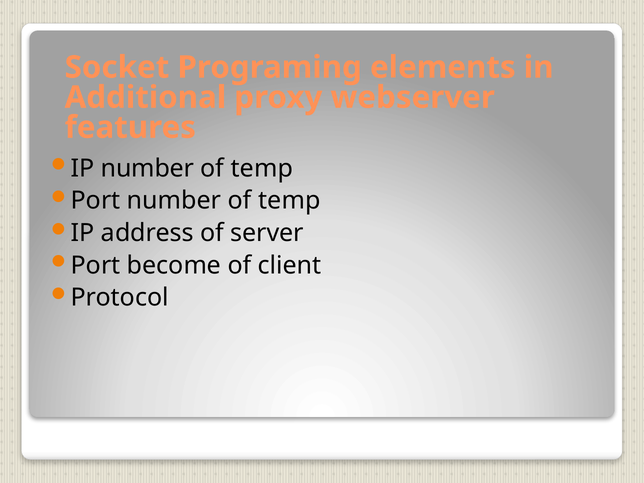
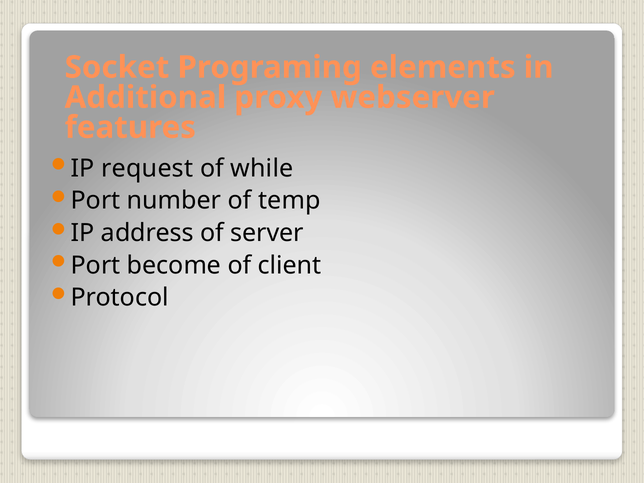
IP number: number -> request
temp at (262, 168): temp -> while
